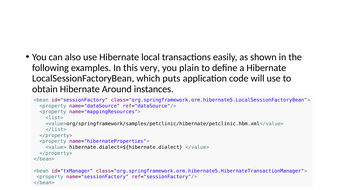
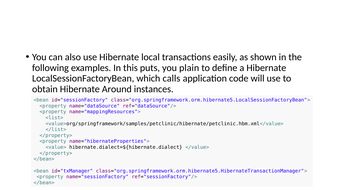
very: very -> puts
puts: puts -> calls
